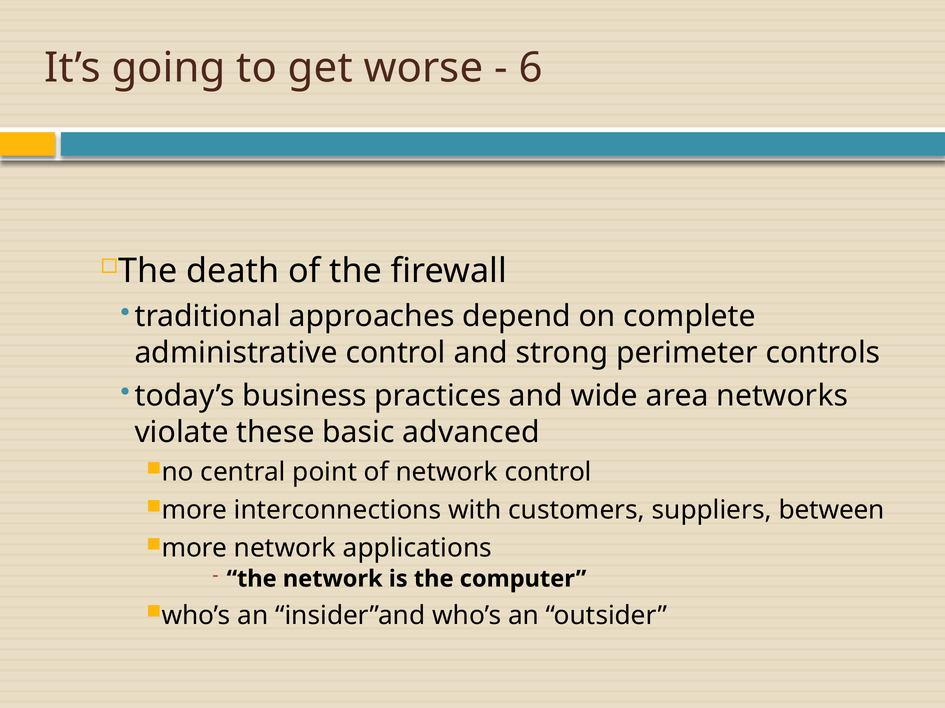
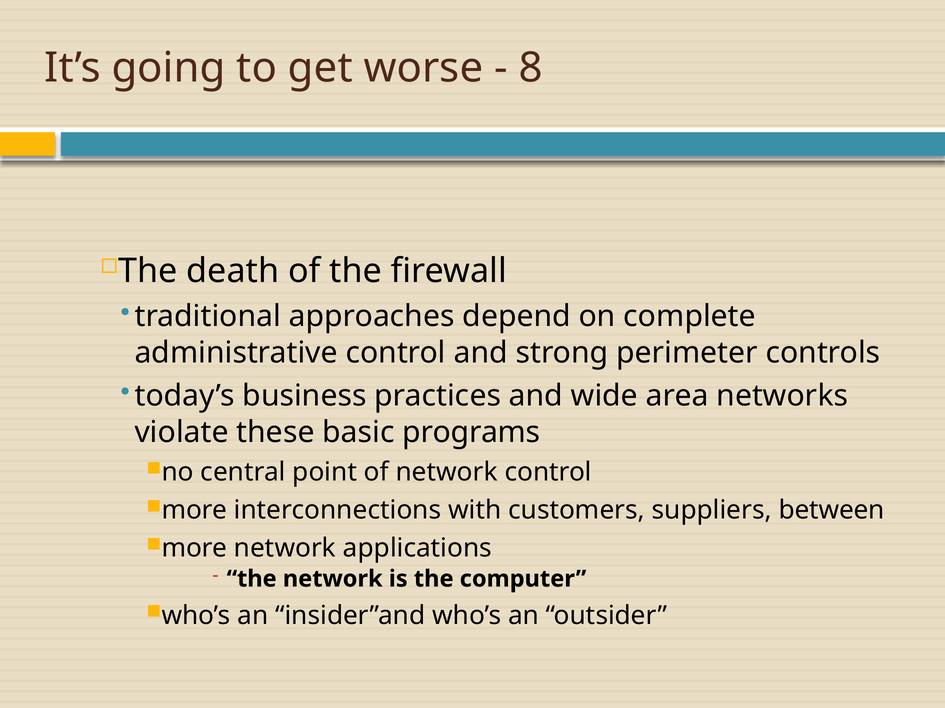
6: 6 -> 8
advanced: advanced -> programs
